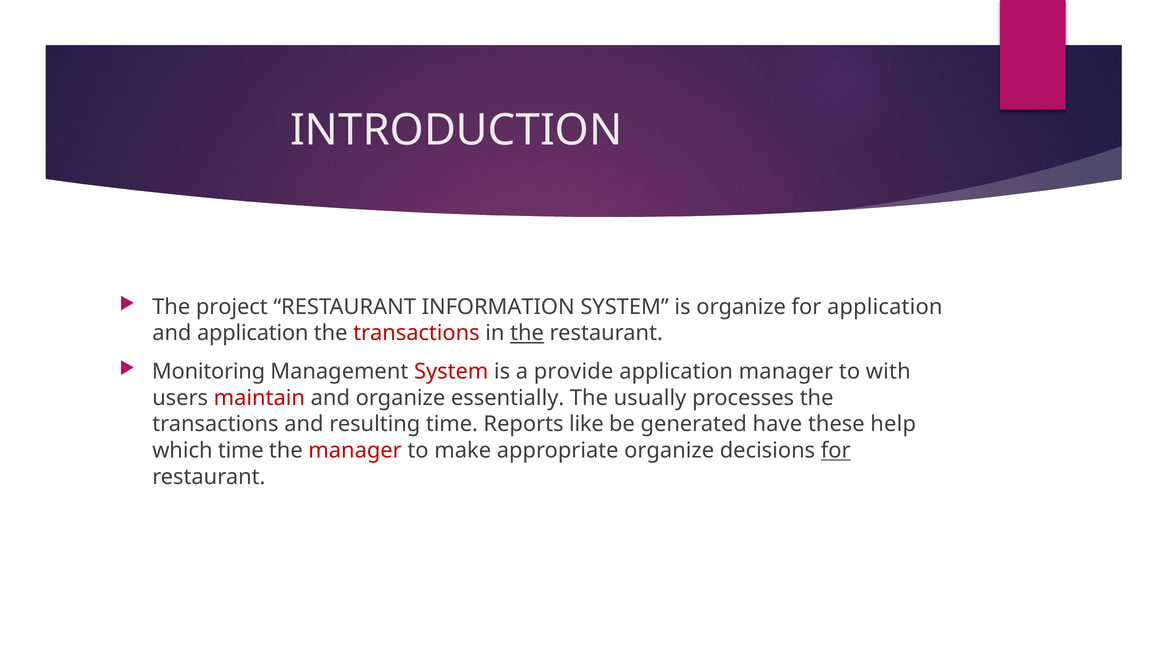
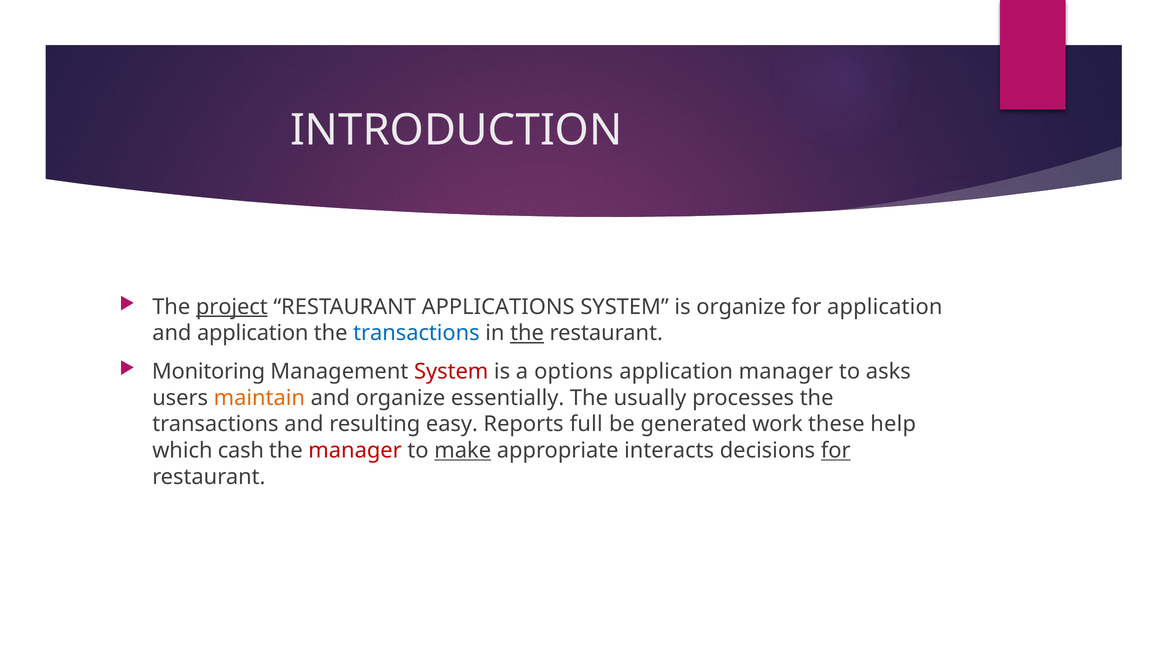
project underline: none -> present
INFORMATION: INFORMATION -> APPLICATIONS
transactions at (416, 333) colour: red -> blue
provide: provide -> options
with: with -> asks
maintain colour: red -> orange
resulting time: time -> easy
like: like -> full
have: have -> work
which time: time -> cash
make underline: none -> present
appropriate organize: organize -> interacts
